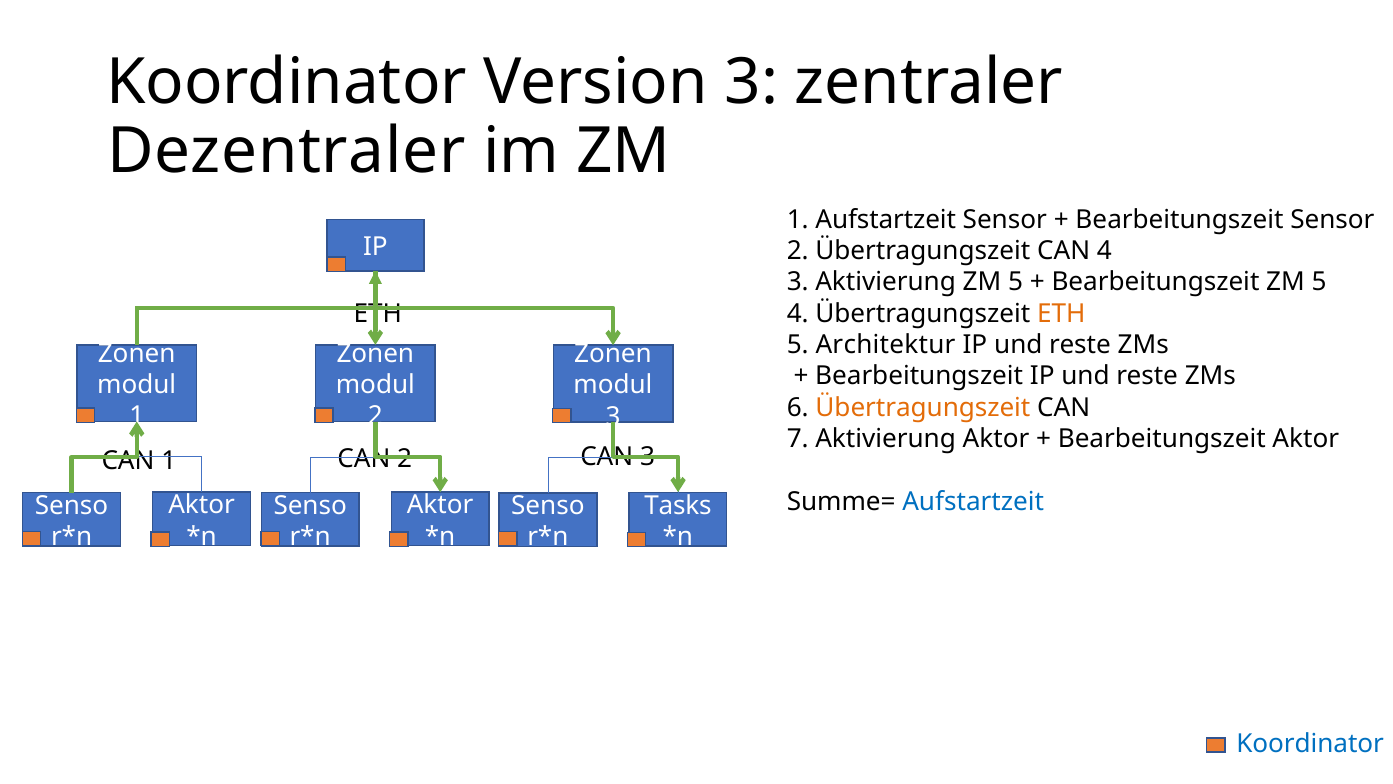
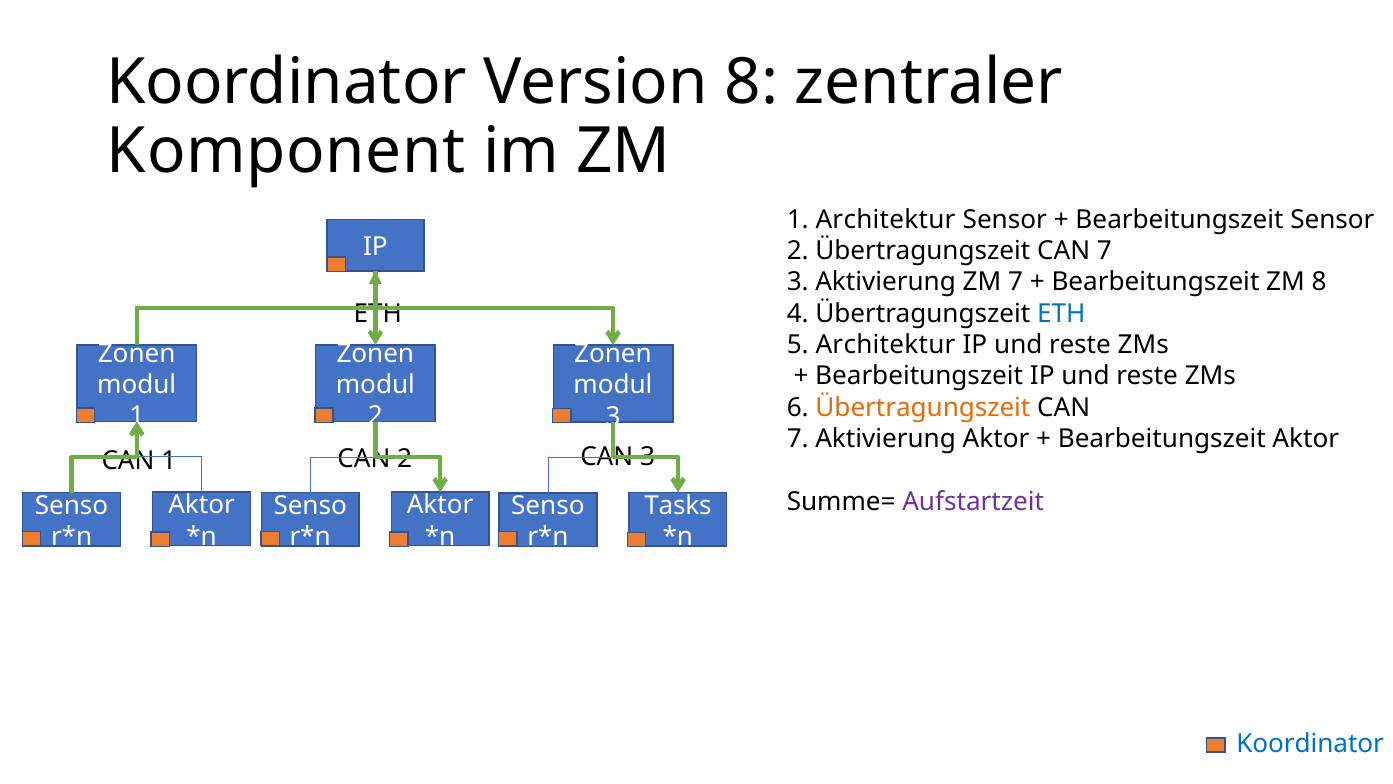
Version 3: 3 -> 8
Dezentraler: Dezentraler -> Komponent
1 Aufstartzeit: Aufstartzeit -> Architektur
2 Übertragungszeit CAN 4: 4 -> 7
Aktivierung ZM 5: 5 -> 7
Bearbeitungszeit ZM 5: 5 -> 8
ETH at (1061, 313) colour: orange -> blue
Aufstartzeit at (973, 501) colour: blue -> purple
